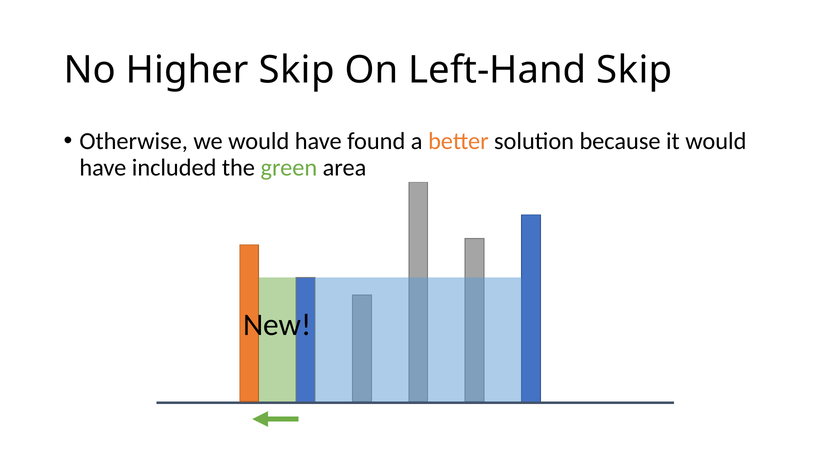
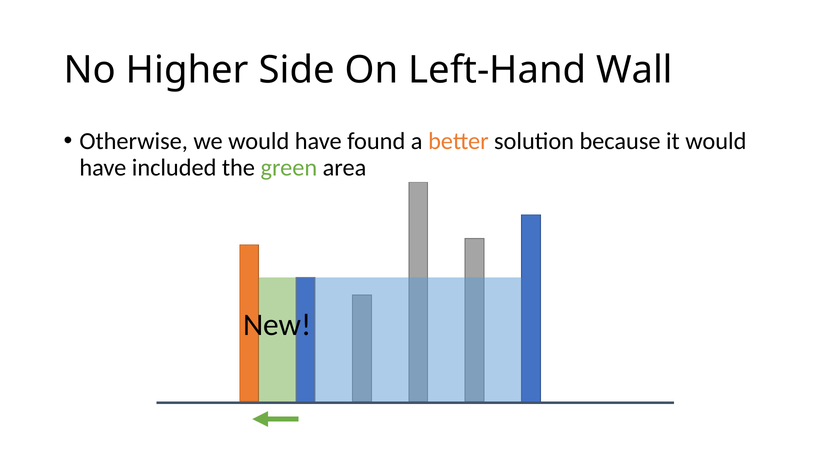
Higher Skip: Skip -> Side
Left-Hand Skip: Skip -> Wall
